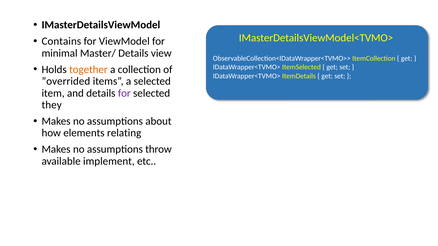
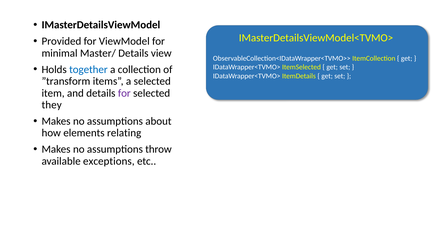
Contains: Contains -> Provided
together colour: orange -> blue
”overrided: ”overrided -> ”transform
implement: implement -> exceptions
